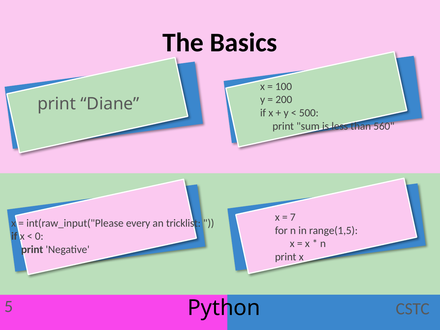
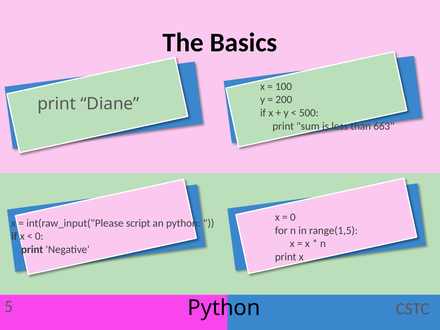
560: 560 -> 663
7 at (293, 217): 7 -> 0
every: every -> script
an tricklist: tricklist -> python
